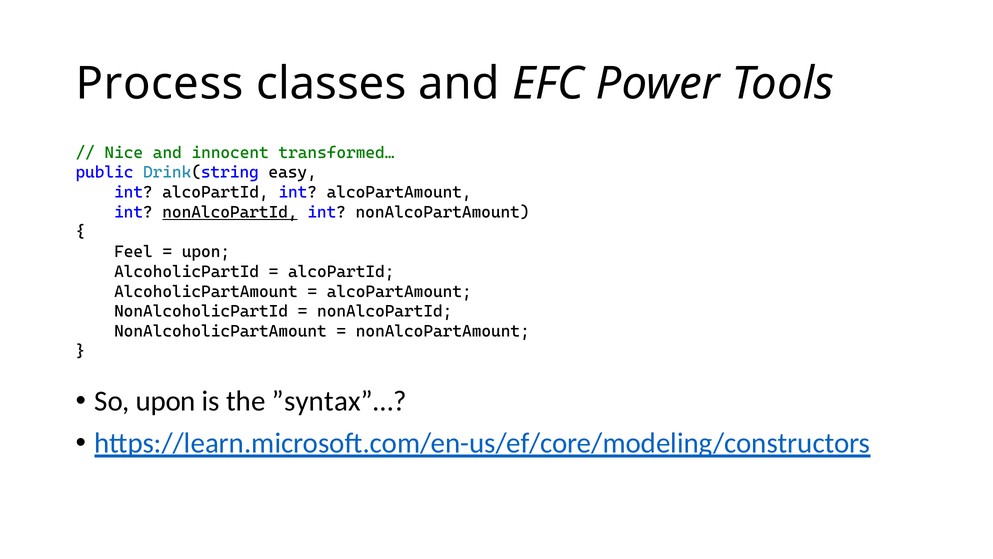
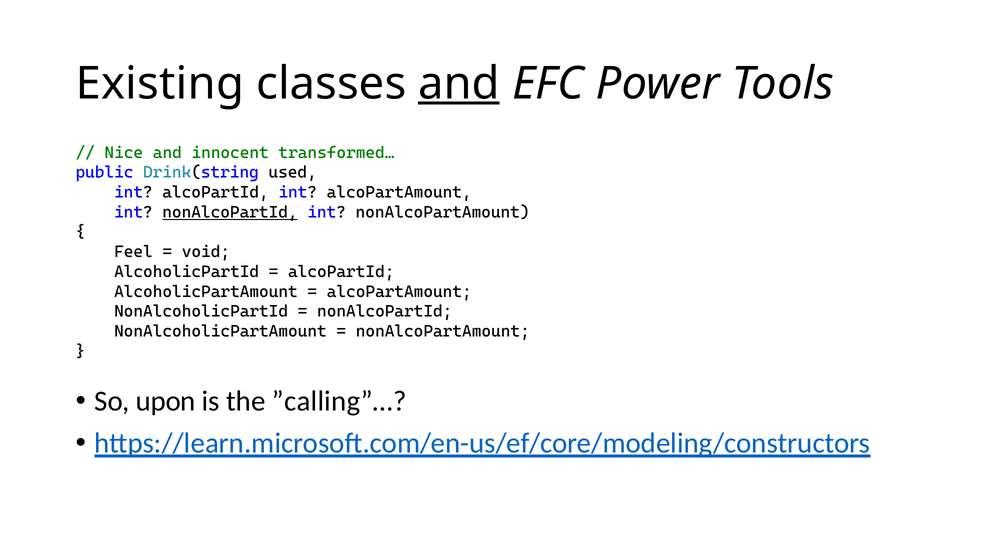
Process: Process -> Existing
and at (459, 83) underline: none -> present
easy: easy -> used
upon at (206, 252): upon -> void
”syntax”…: ”syntax”… -> ”calling”…
